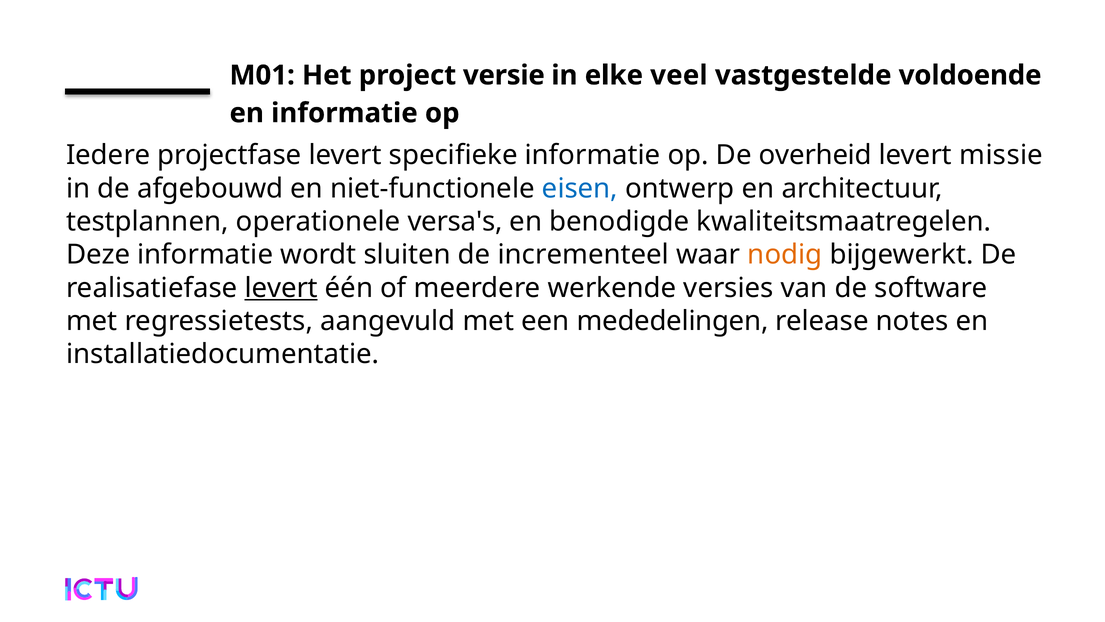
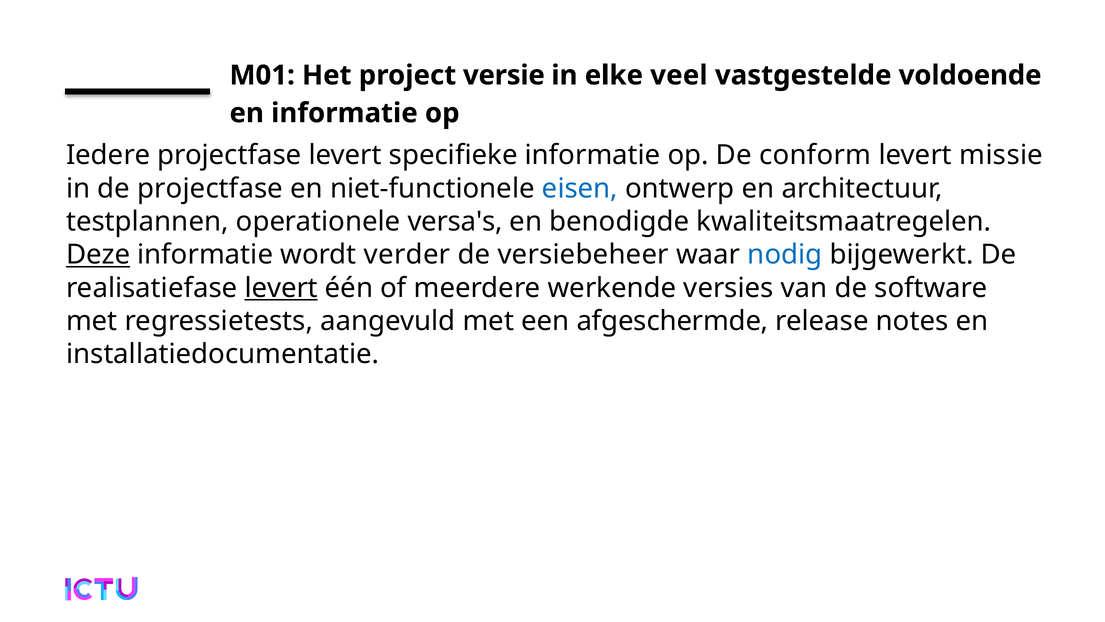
overheid: overheid -> conform
de afgebouwd: afgebouwd -> projectfase
Deze underline: none -> present
sluiten: sluiten -> verder
incrementeel: incrementeel -> versiebeheer
nodig colour: orange -> blue
mededelingen: mededelingen -> afgeschermde
